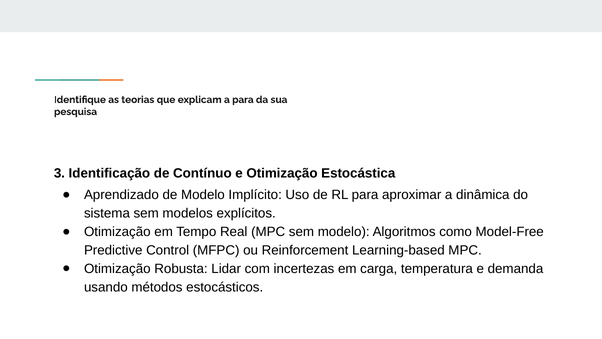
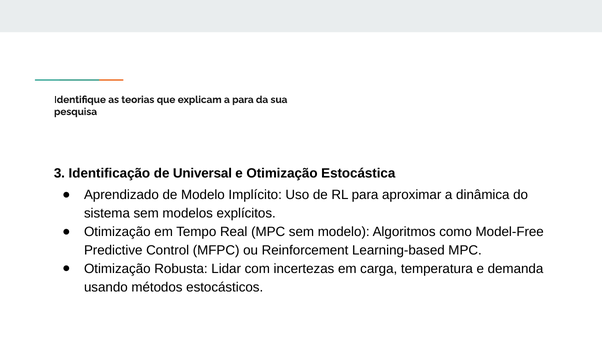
Contínuo: Contínuo -> Universal
